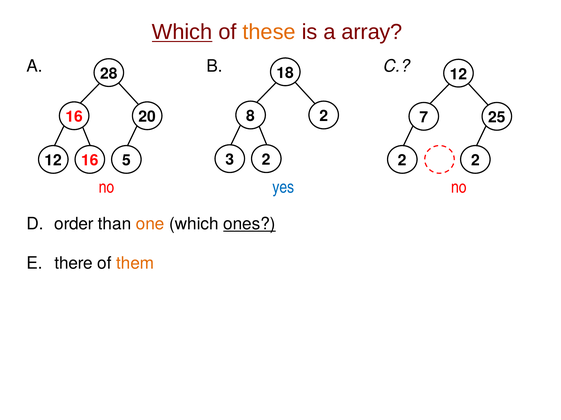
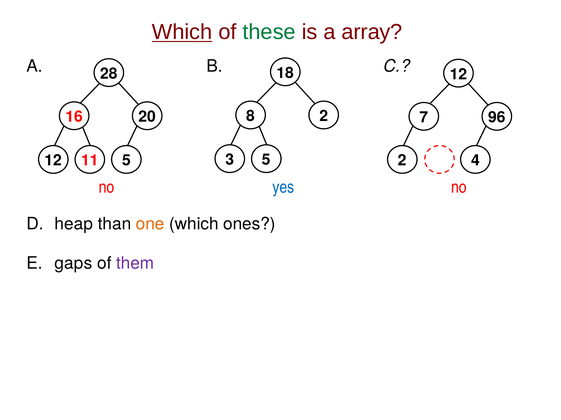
these colour: orange -> green
25: 25 -> 96
3 2: 2 -> 5
12 16: 16 -> 11
2 at (475, 161): 2 -> 4
order: order -> heap
ones underline: present -> none
there: there -> gaps
them colour: orange -> purple
